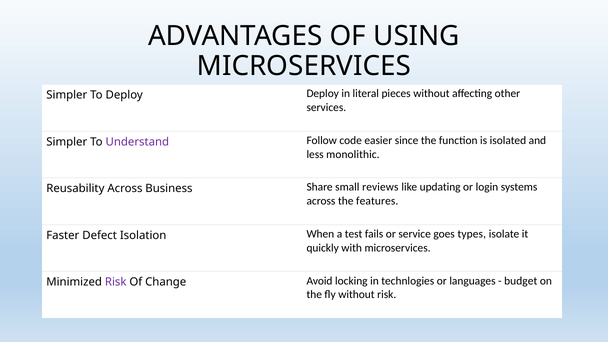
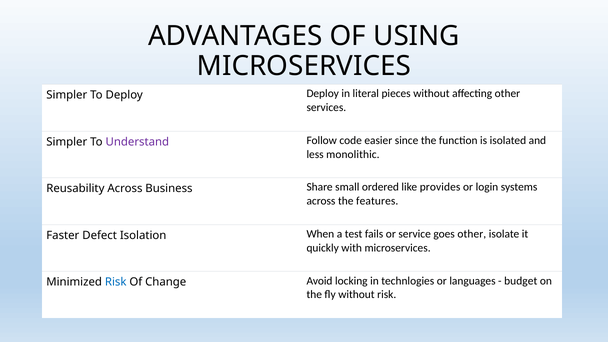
reviews: reviews -> ordered
updating: updating -> provides
goes types: types -> other
Risk at (116, 282) colour: purple -> blue
